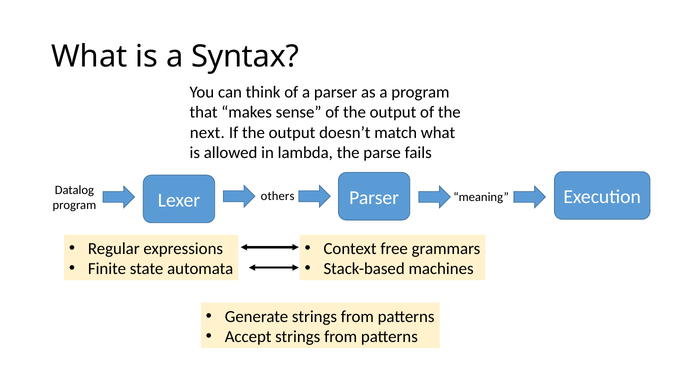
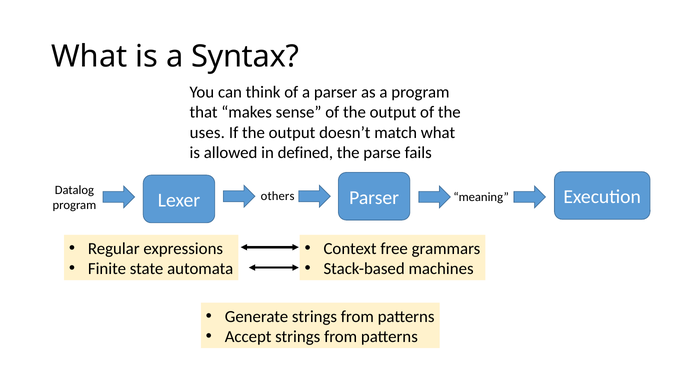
next: next -> uses
lambda: lambda -> defined
